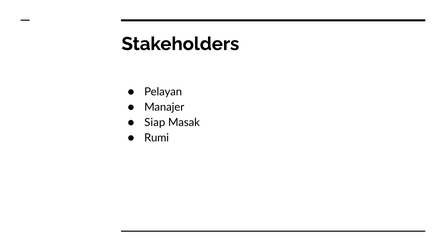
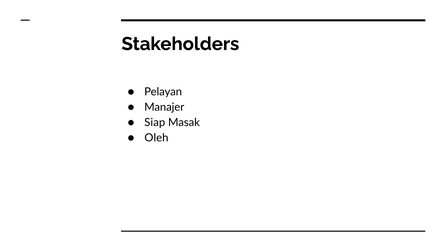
Rumi: Rumi -> Oleh
